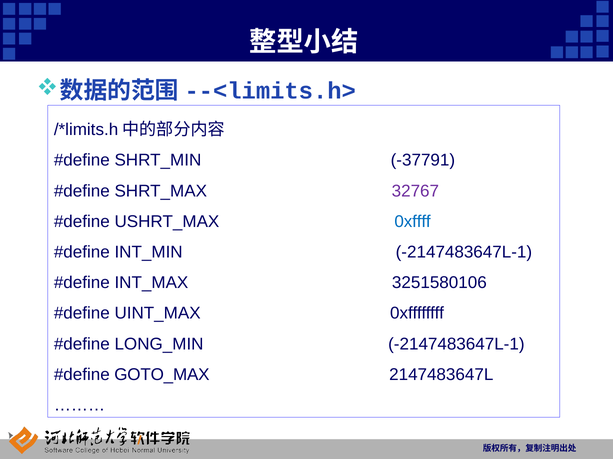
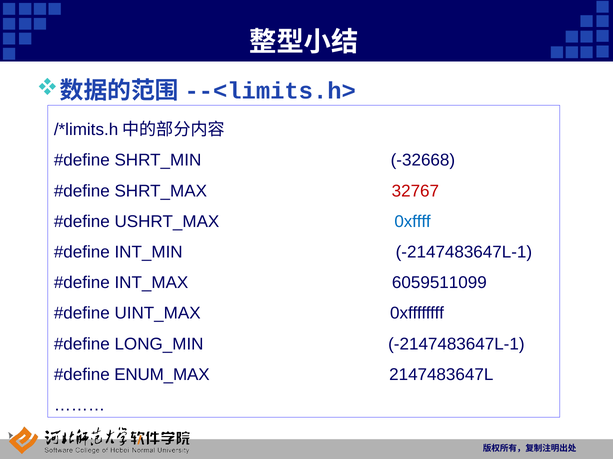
-37791: -37791 -> -32668
32767 colour: purple -> red
3251580106: 3251580106 -> 6059511099
GOTO_MAX: GOTO_MAX -> ENUM_MAX
